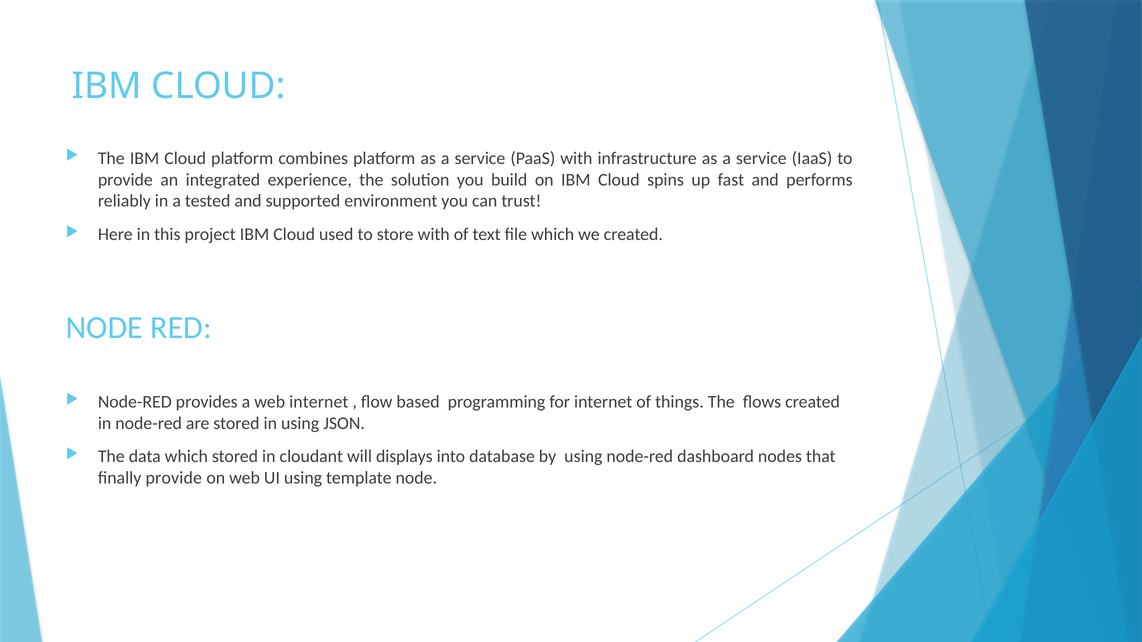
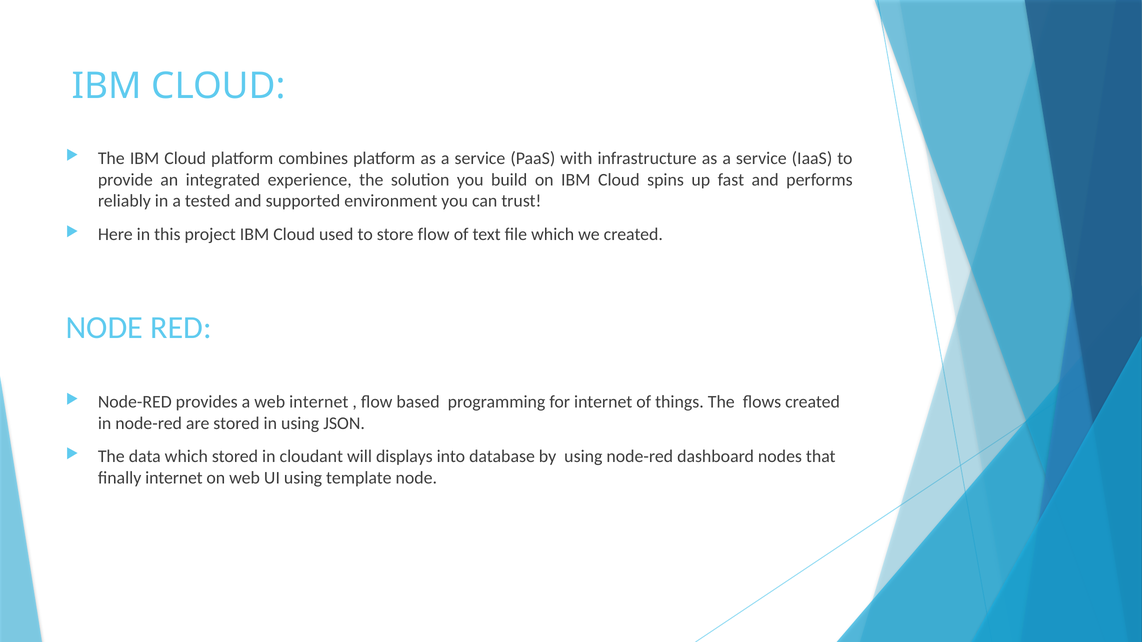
store with: with -> flow
finally provide: provide -> internet
